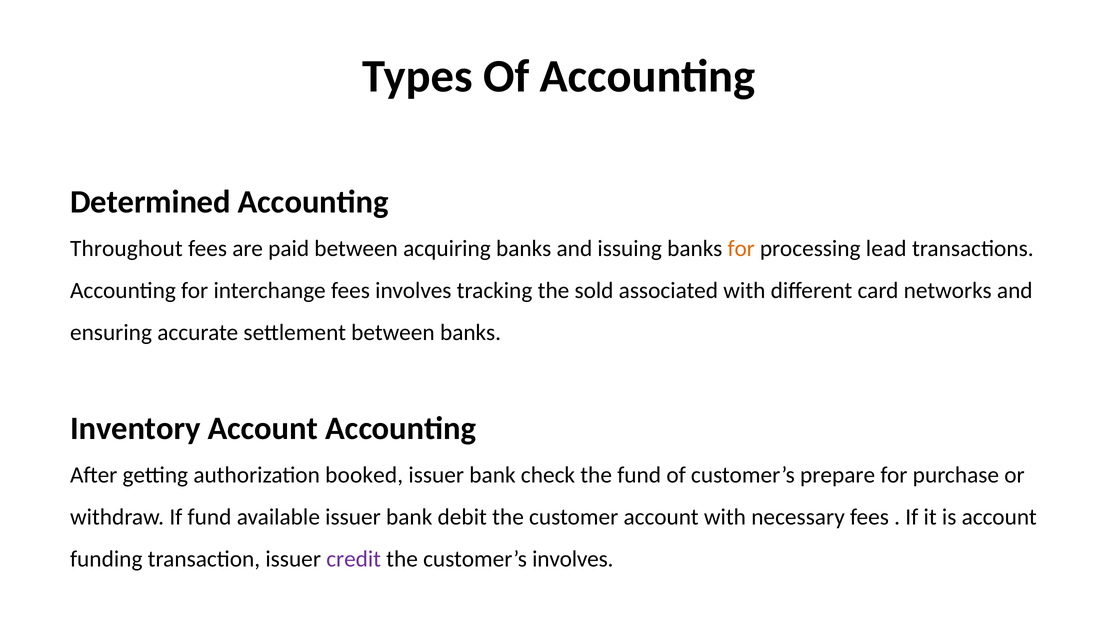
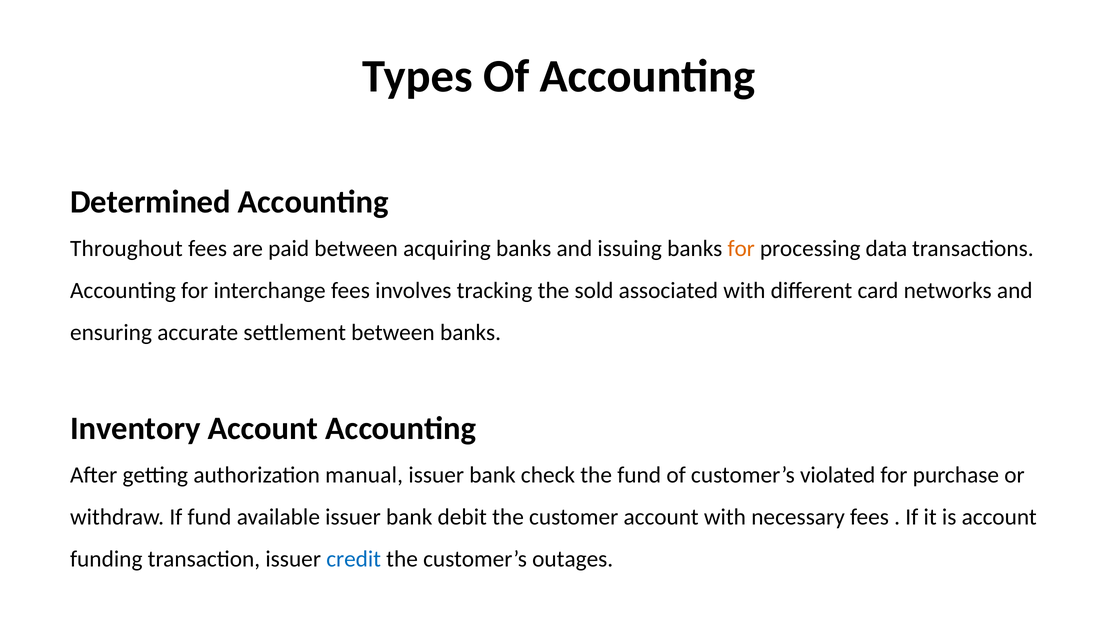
lead: lead -> data
booked: booked -> manual
prepare: prepare -> violated
credit colour: purple -> blue
customer’s involves: involves -> outages
